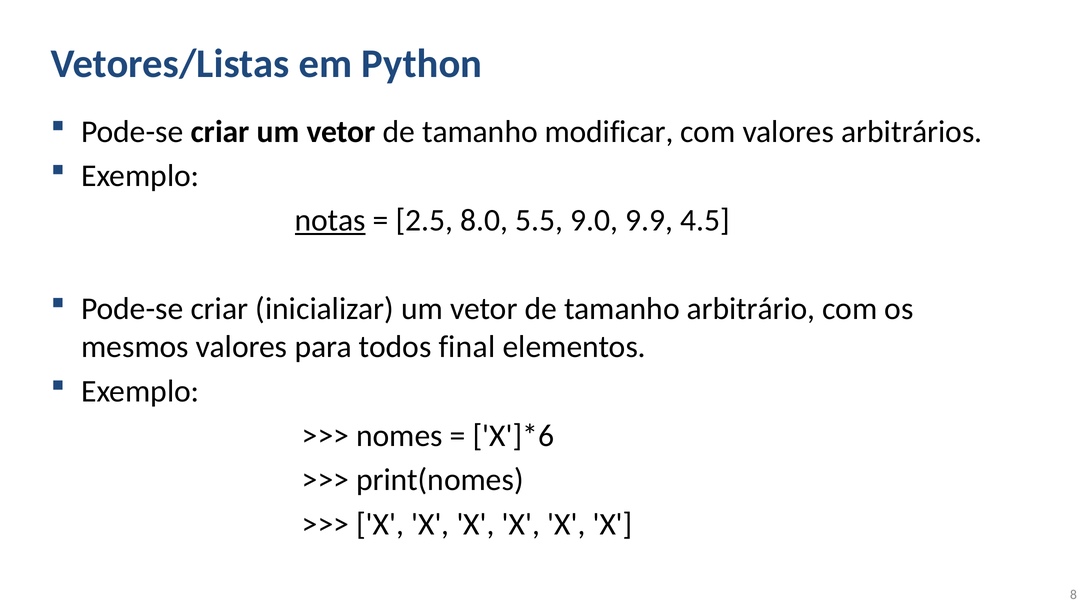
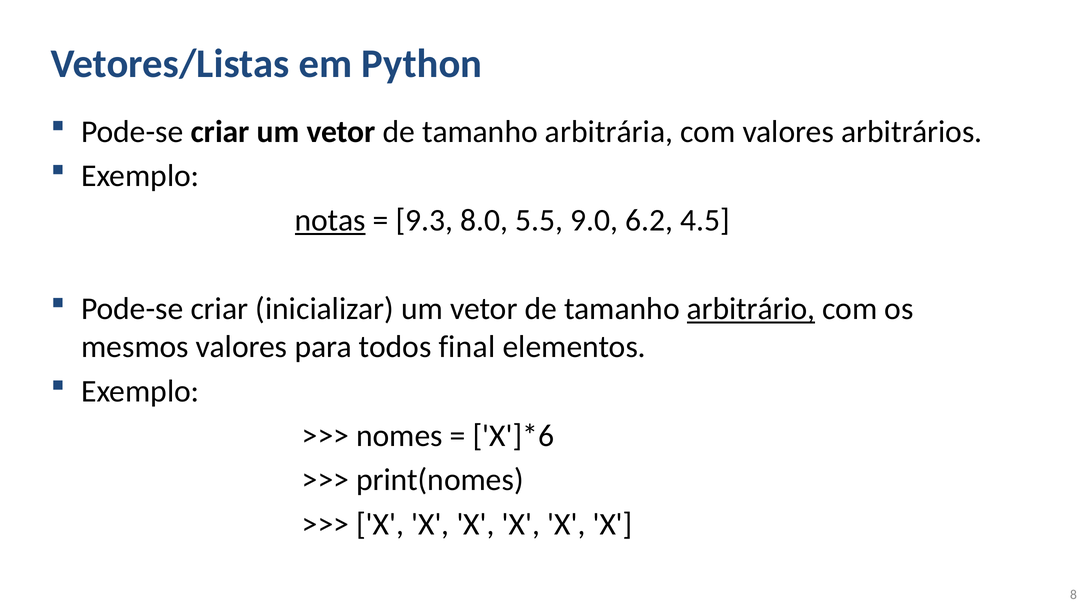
modificar: modificar -> arbitrária
2.5: 2.5 -> 9.3
9.9: 9.9 -> 6.2
arbitrário underline: none -> present
